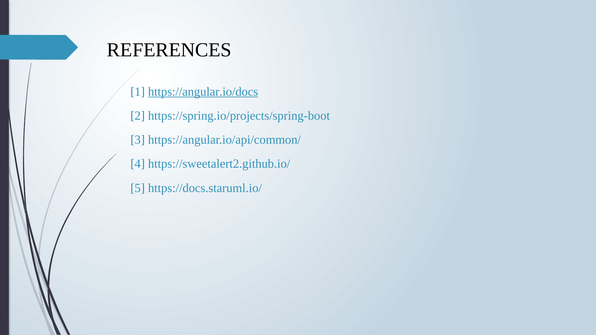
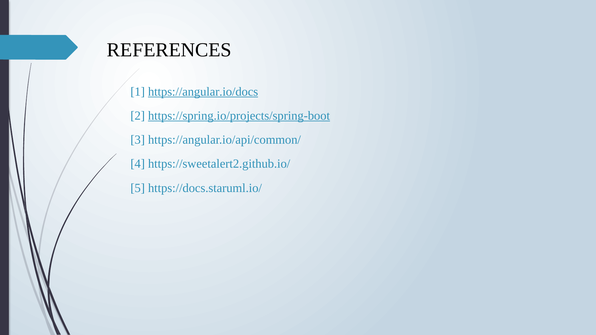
https://spring.io/projects/spring-boot underline: none -> present
